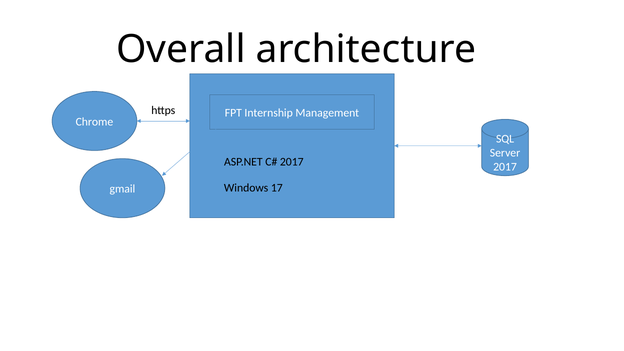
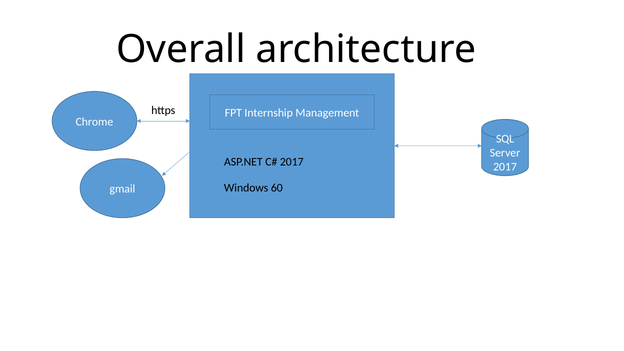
17: 17 -> 60
